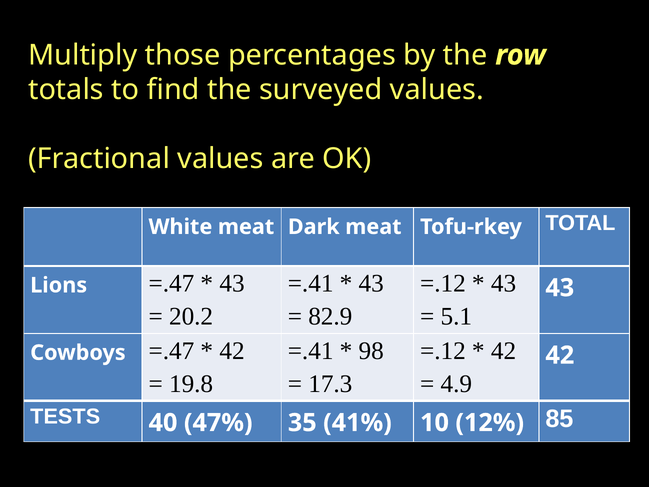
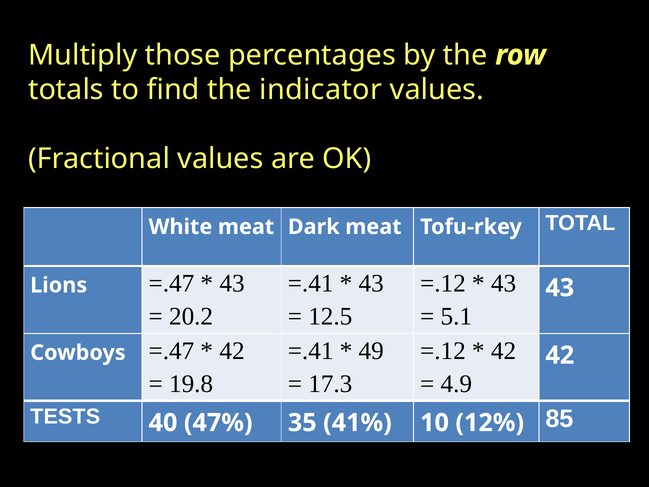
surveyed: surveyed -> indicator
82.9: 82.9 -> 12.5
98: 98 -> 49
